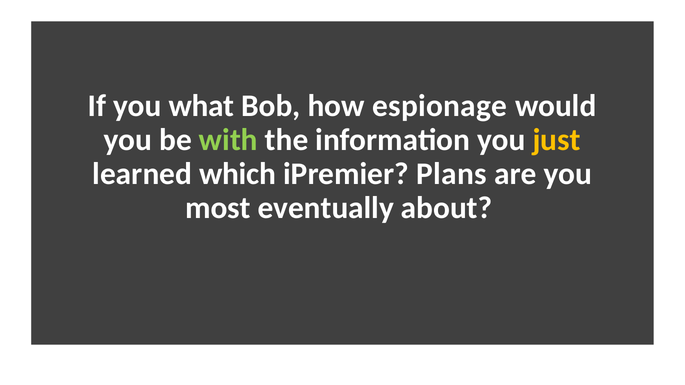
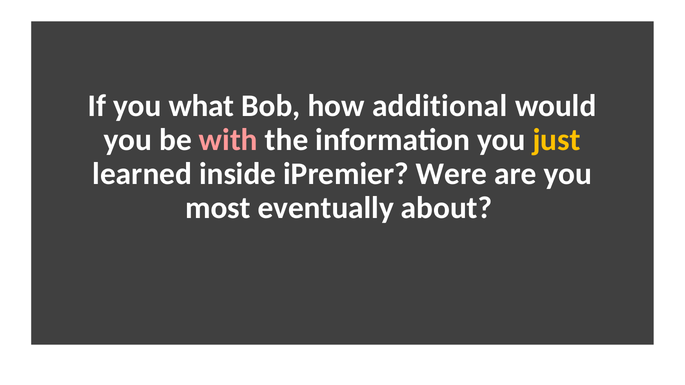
espionage: espionage -> additional
with colour: light green -> pink
which: which -> inside
Plans: Plans -> Were
